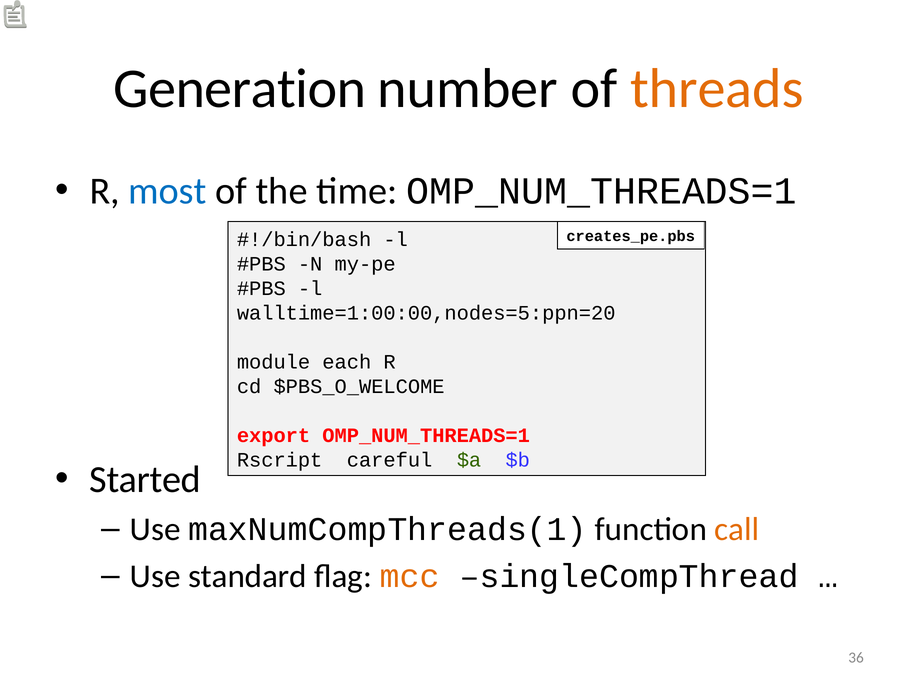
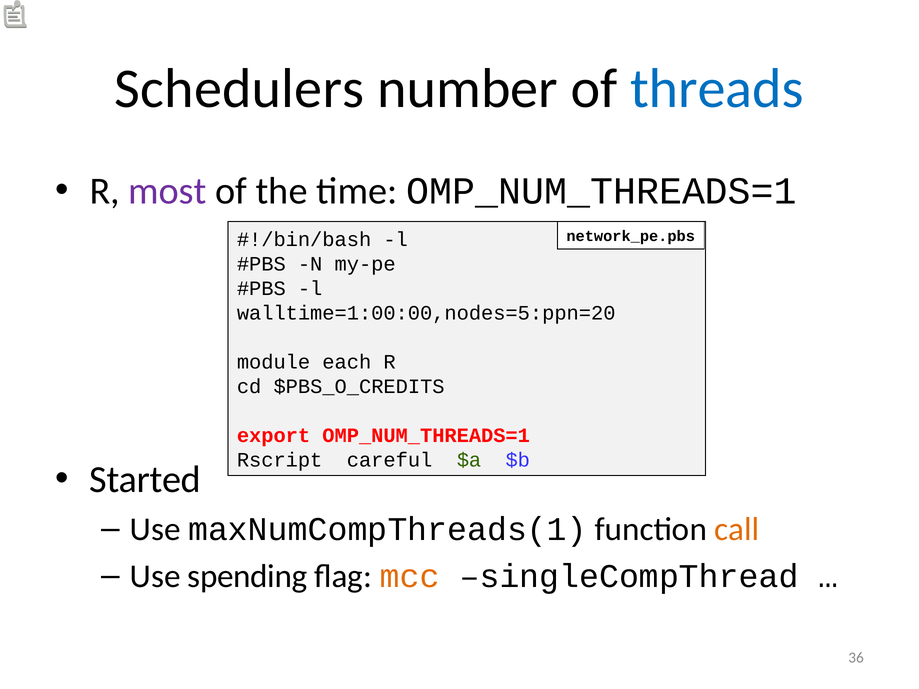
Generation: Generation -> Schedulers
threads colour: orange -> blue
most colour: blue -> purple
creates_pe.pbs: creates_pe.pbs -> network_pe.pbs
$PBS_O_WELCOME: $PBS_O_WELCOME -> $PBS_O_CREDITS
standard: standard -> spending
